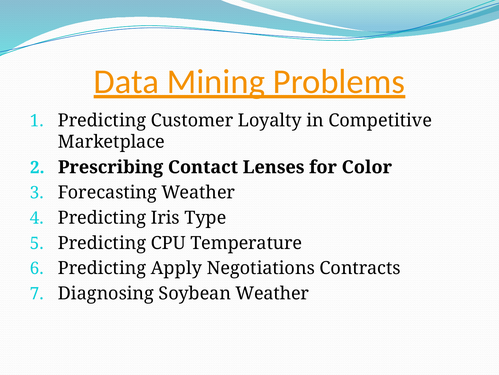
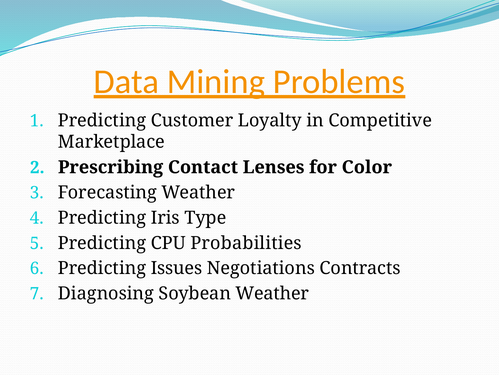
Temperature: Temperature -> Probabilities
Apply: Apply -> Issues
